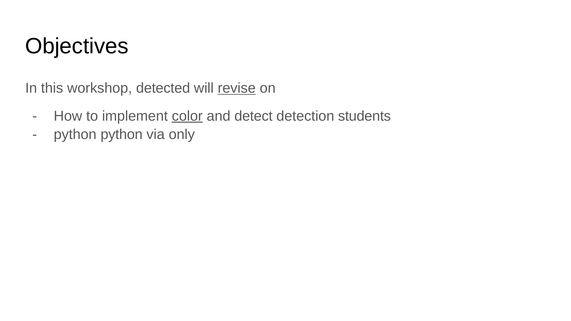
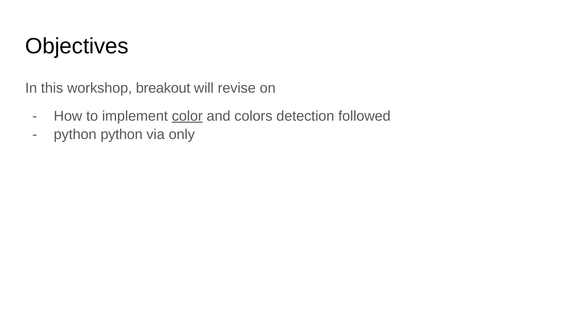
detected: detected -> breakout
revise underline: present -> none
detect: detect -> colors
students: students -> followed
